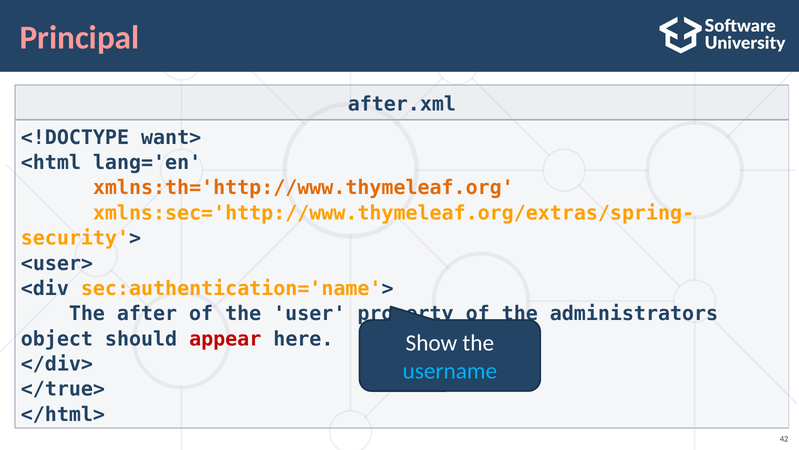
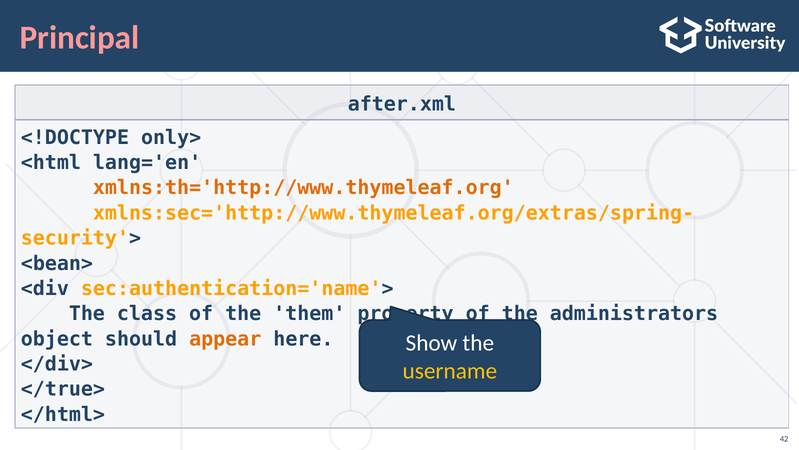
want>: want> -> only>
<user>: <user> -> <bean>
after: after -> class
user: user -> them
appear colour: red -> orange
username colour: light blue -> yellow
